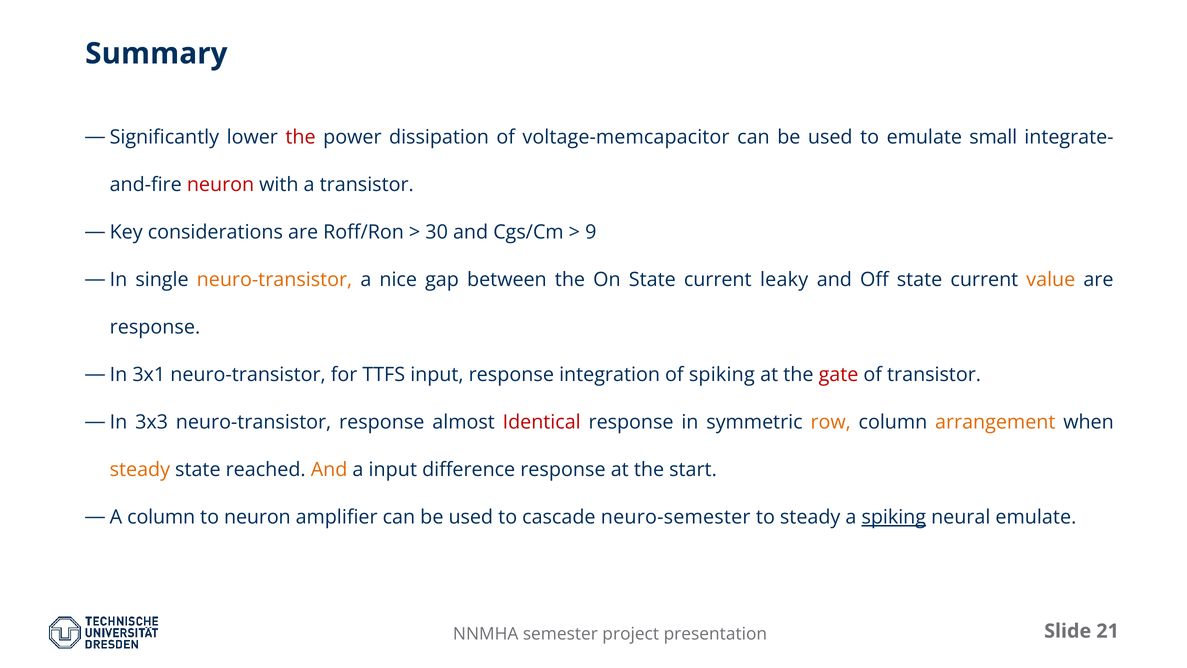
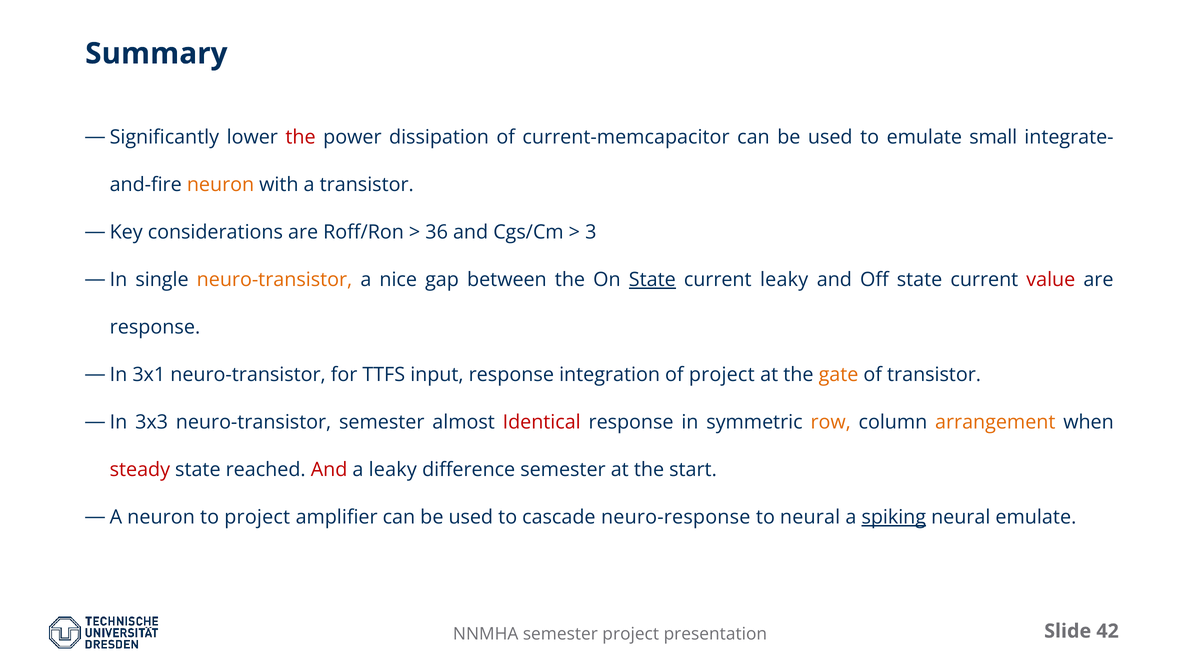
voltage-memcapacitor: voltage-memcapacitor -> current-memcapacitor
neuron at (221, 185) colour: red -> orange
30: 30 -> 36
9: 9 -> 3
State at (652, 280) underline: none -> present
value colour: orange -> red
of spiking: spiking -> project
gate colour: red -> orange
neuro-transistor response: response -> semester
steady at (140, 469) colour: orange -> red
And at (329, 469) colour: orange -> red
a input: input -> leaky
difference response: response -> semester
A column: column -> neuron
to neuron: neuron -> project
neuro-semester: neuro-semester -> neuro-response
to steady: steady -> neural
21: 21 -> 42
